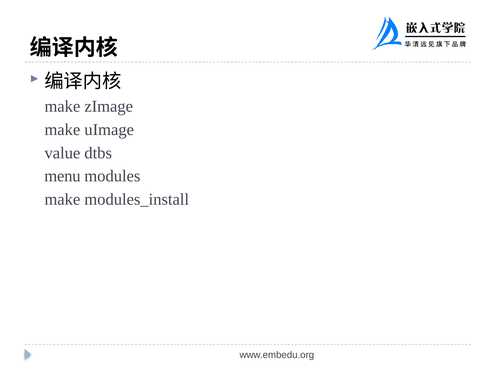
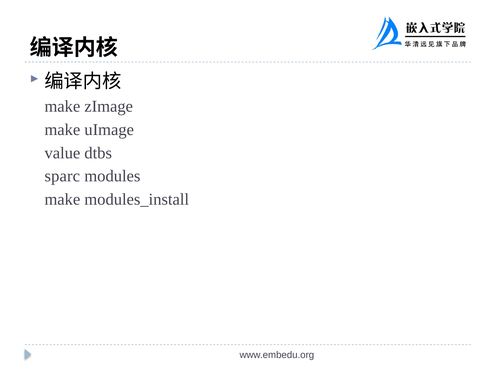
menu: menu -> sparc
